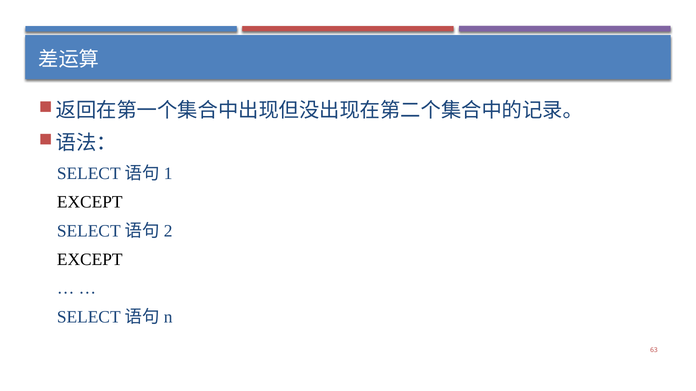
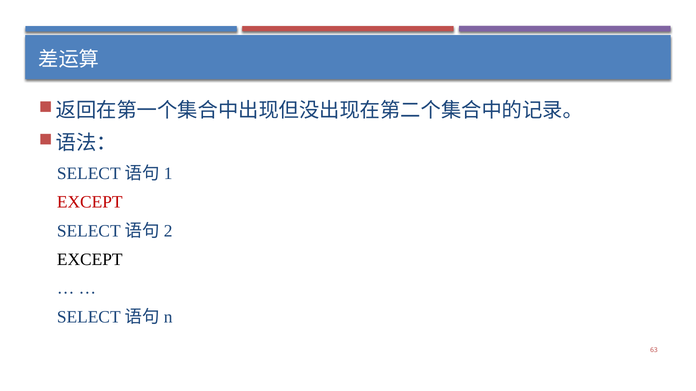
EXCEPT at (90, 202) colour: black -> red
